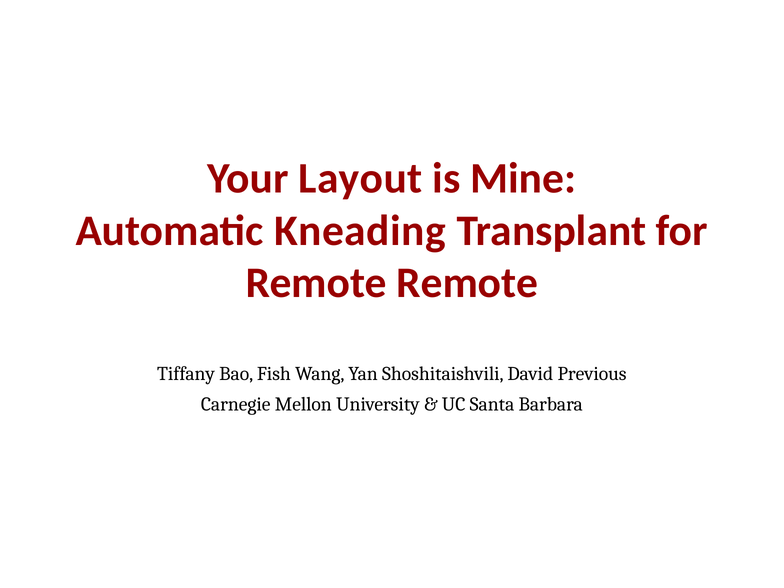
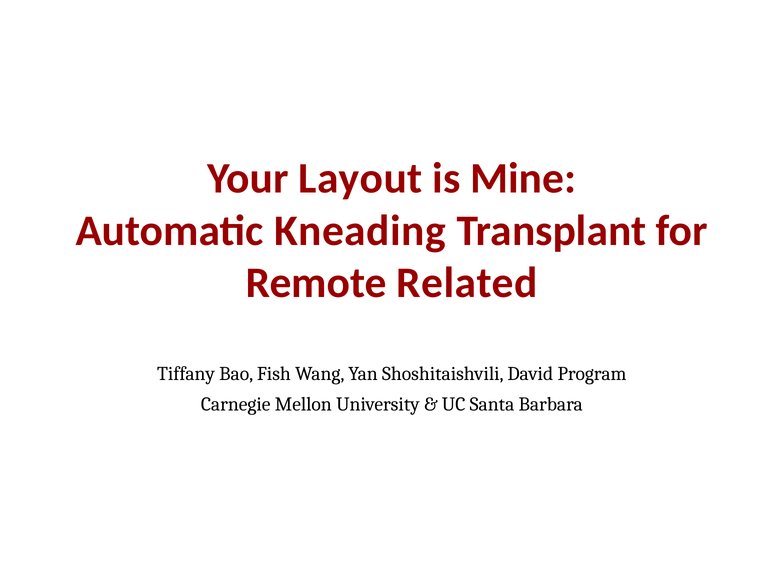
Remote Remote: Remote -> Related
Previous: Previous -> Program
